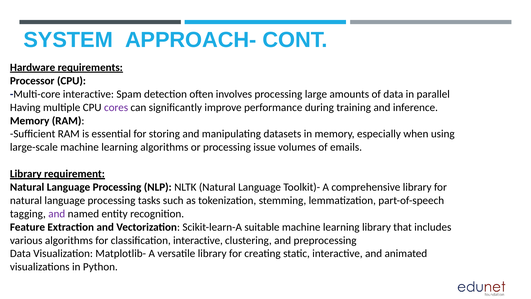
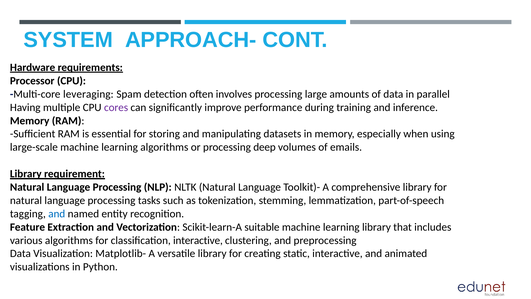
Multi-core interactive: interactive -> leveraging
issue: issue -> deep
and at (57, 214) colour: purple -> blue
